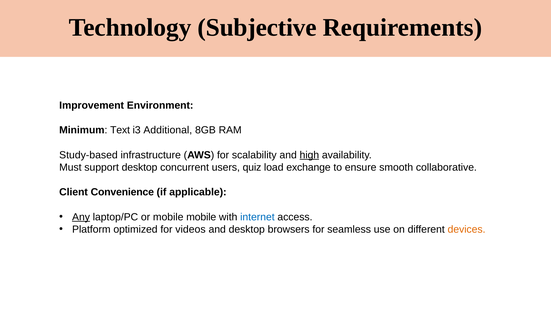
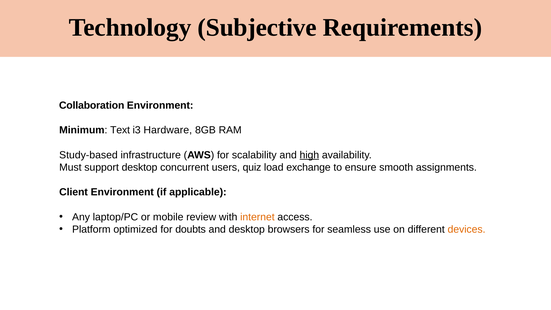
Improvement: Improvement -> Collaboration
Additional: Additional -> Hardware
collaborative: collaborative -> assignments
Client Convenience: Convenience -> Environment
Any underline: present -> none
mobile mobile: mobile -> review
internet colour: blue -> orange
videos: videos -> doubts
